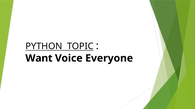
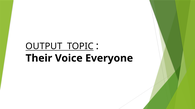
PYTHON: PYTHON -> OUTPUT
Want: Want -> Their
